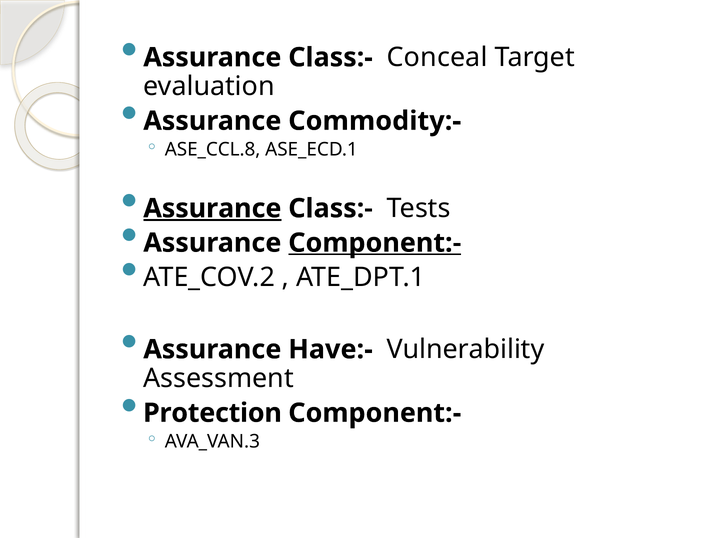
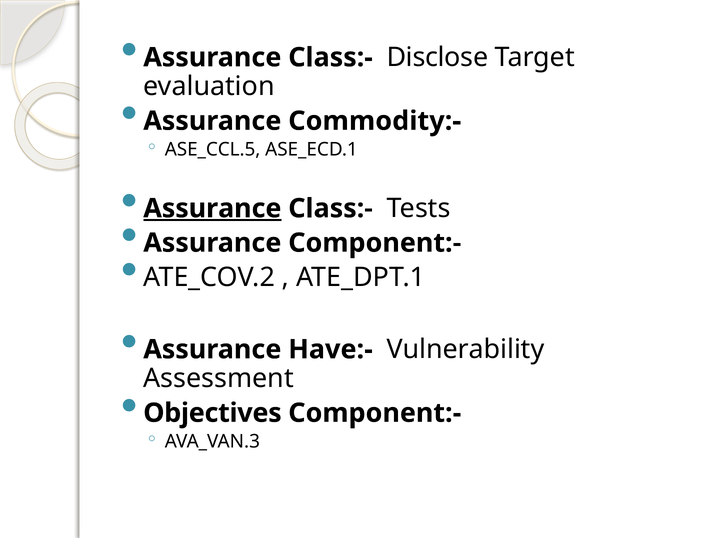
Conceal: Conceal -> Disclose
ASE_CCL.8: ASE_CCL.8 -> ASE_CCL.5
Component:- at (375, 243) underline: present -> none
Protection: Protection -> Objectives
